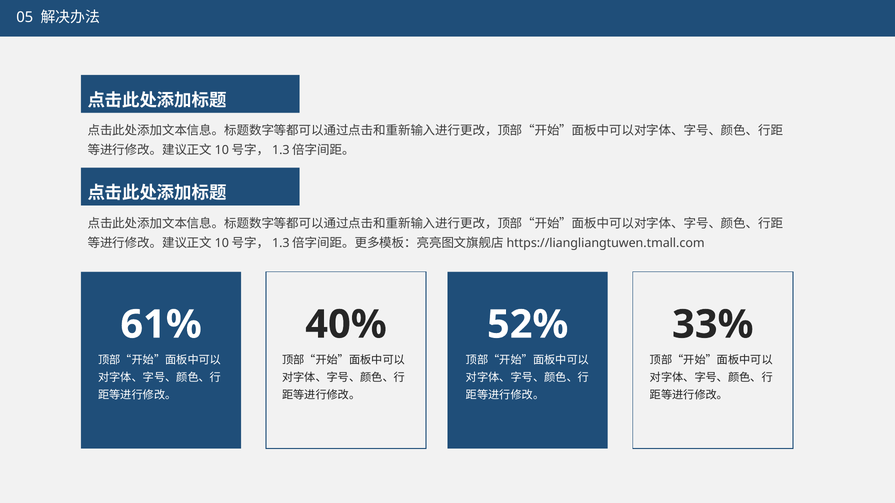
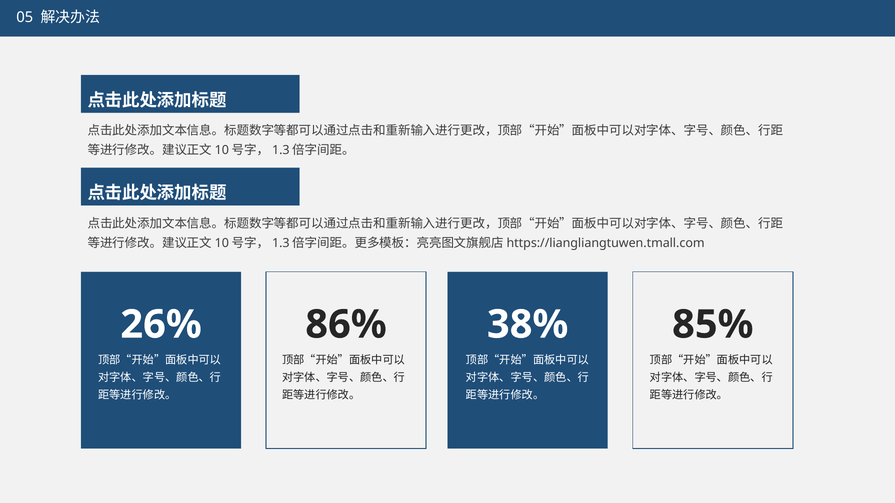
61%: 61% -> 26%
40%: 40% -> 86%
52%: 52% -> 38%
33%: 33% -> 85%
